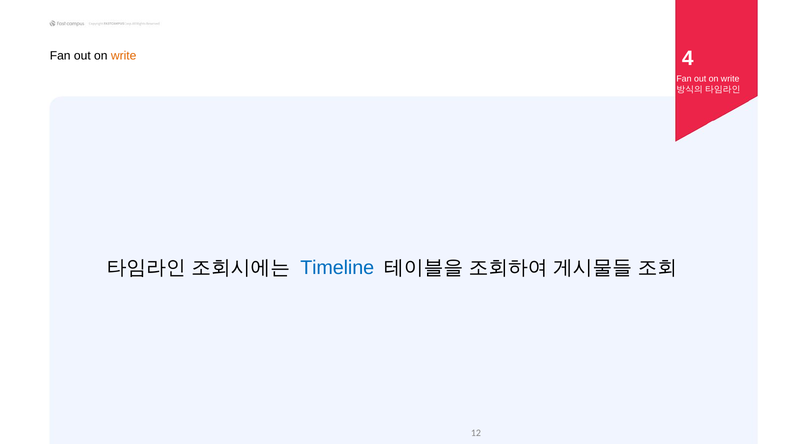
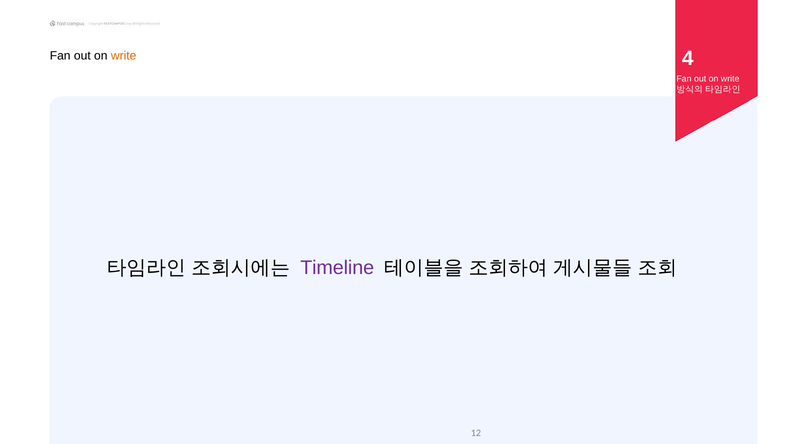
Timeline colour: blue -> purple
